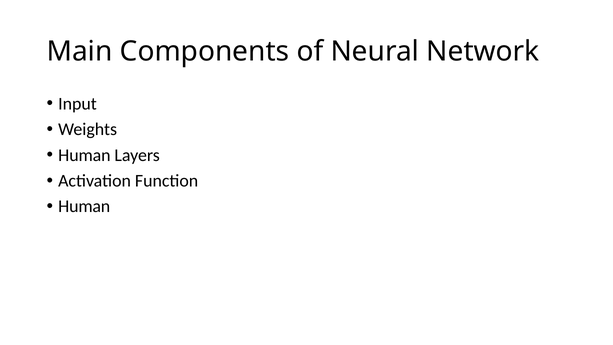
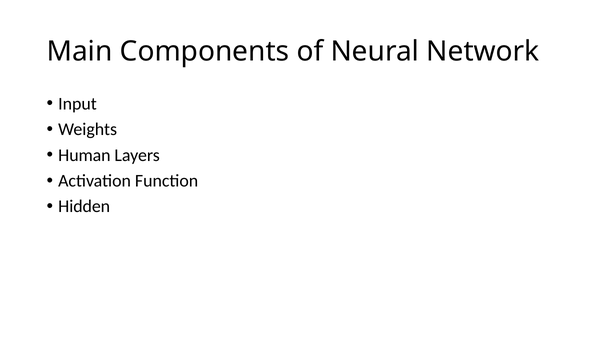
Human at (84, 206): Human -> Hidden
